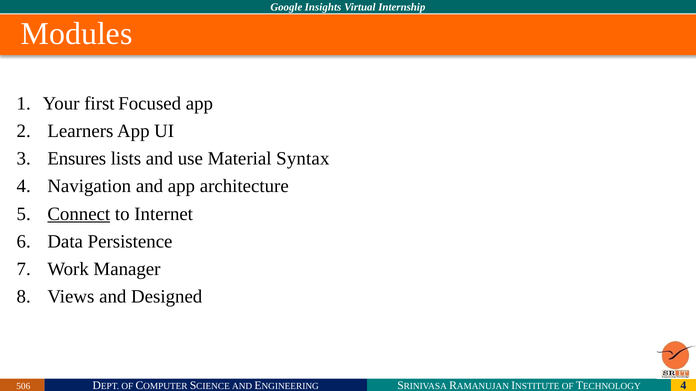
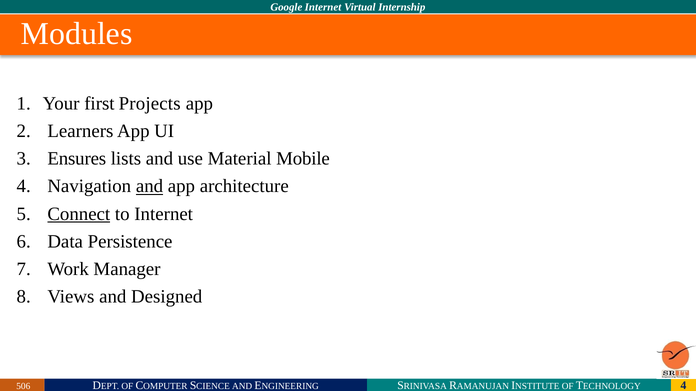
Insights at (323, 7): Insights -> Internet
Focused: Focused -> Projects
Syntax: Syntax -> Mobile
and at (150, 186) underline: none -> present
